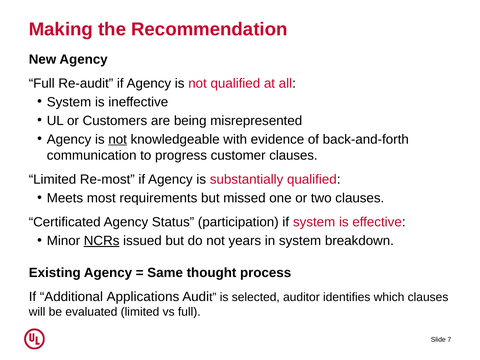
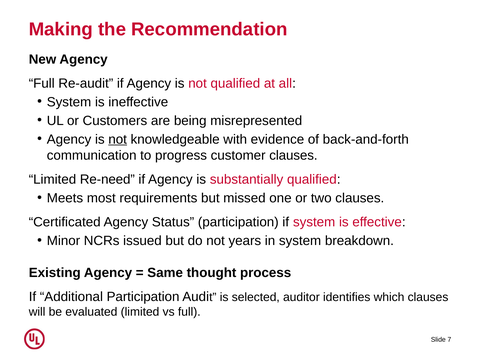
Re-most: Re-most -> Re-need
NCRs underline: present -> none
Additional Applications: Applications -> Participation
